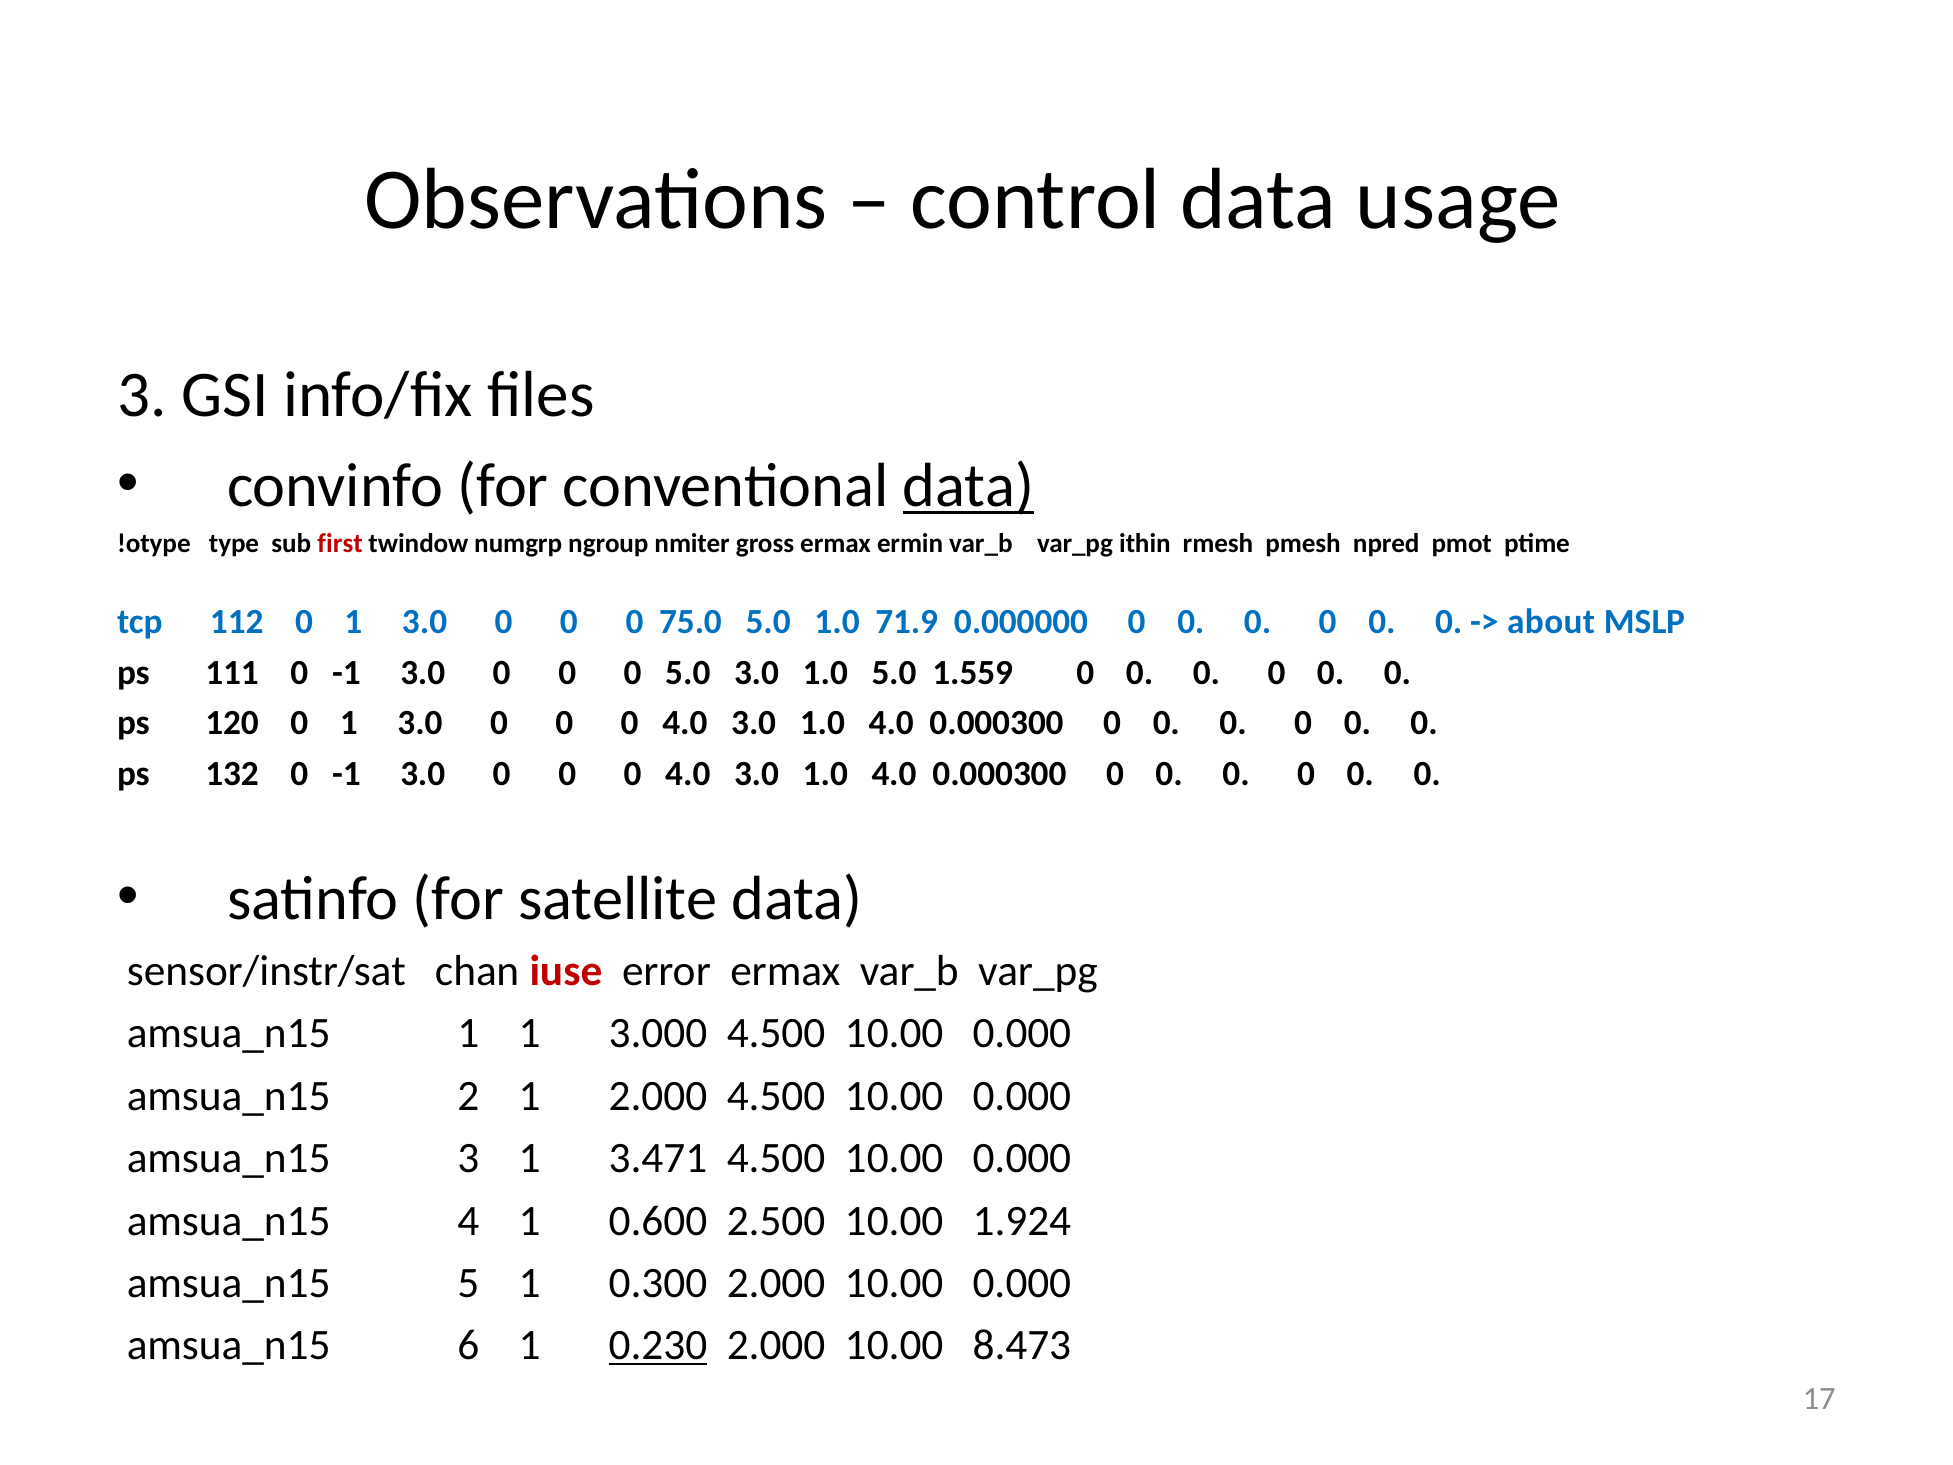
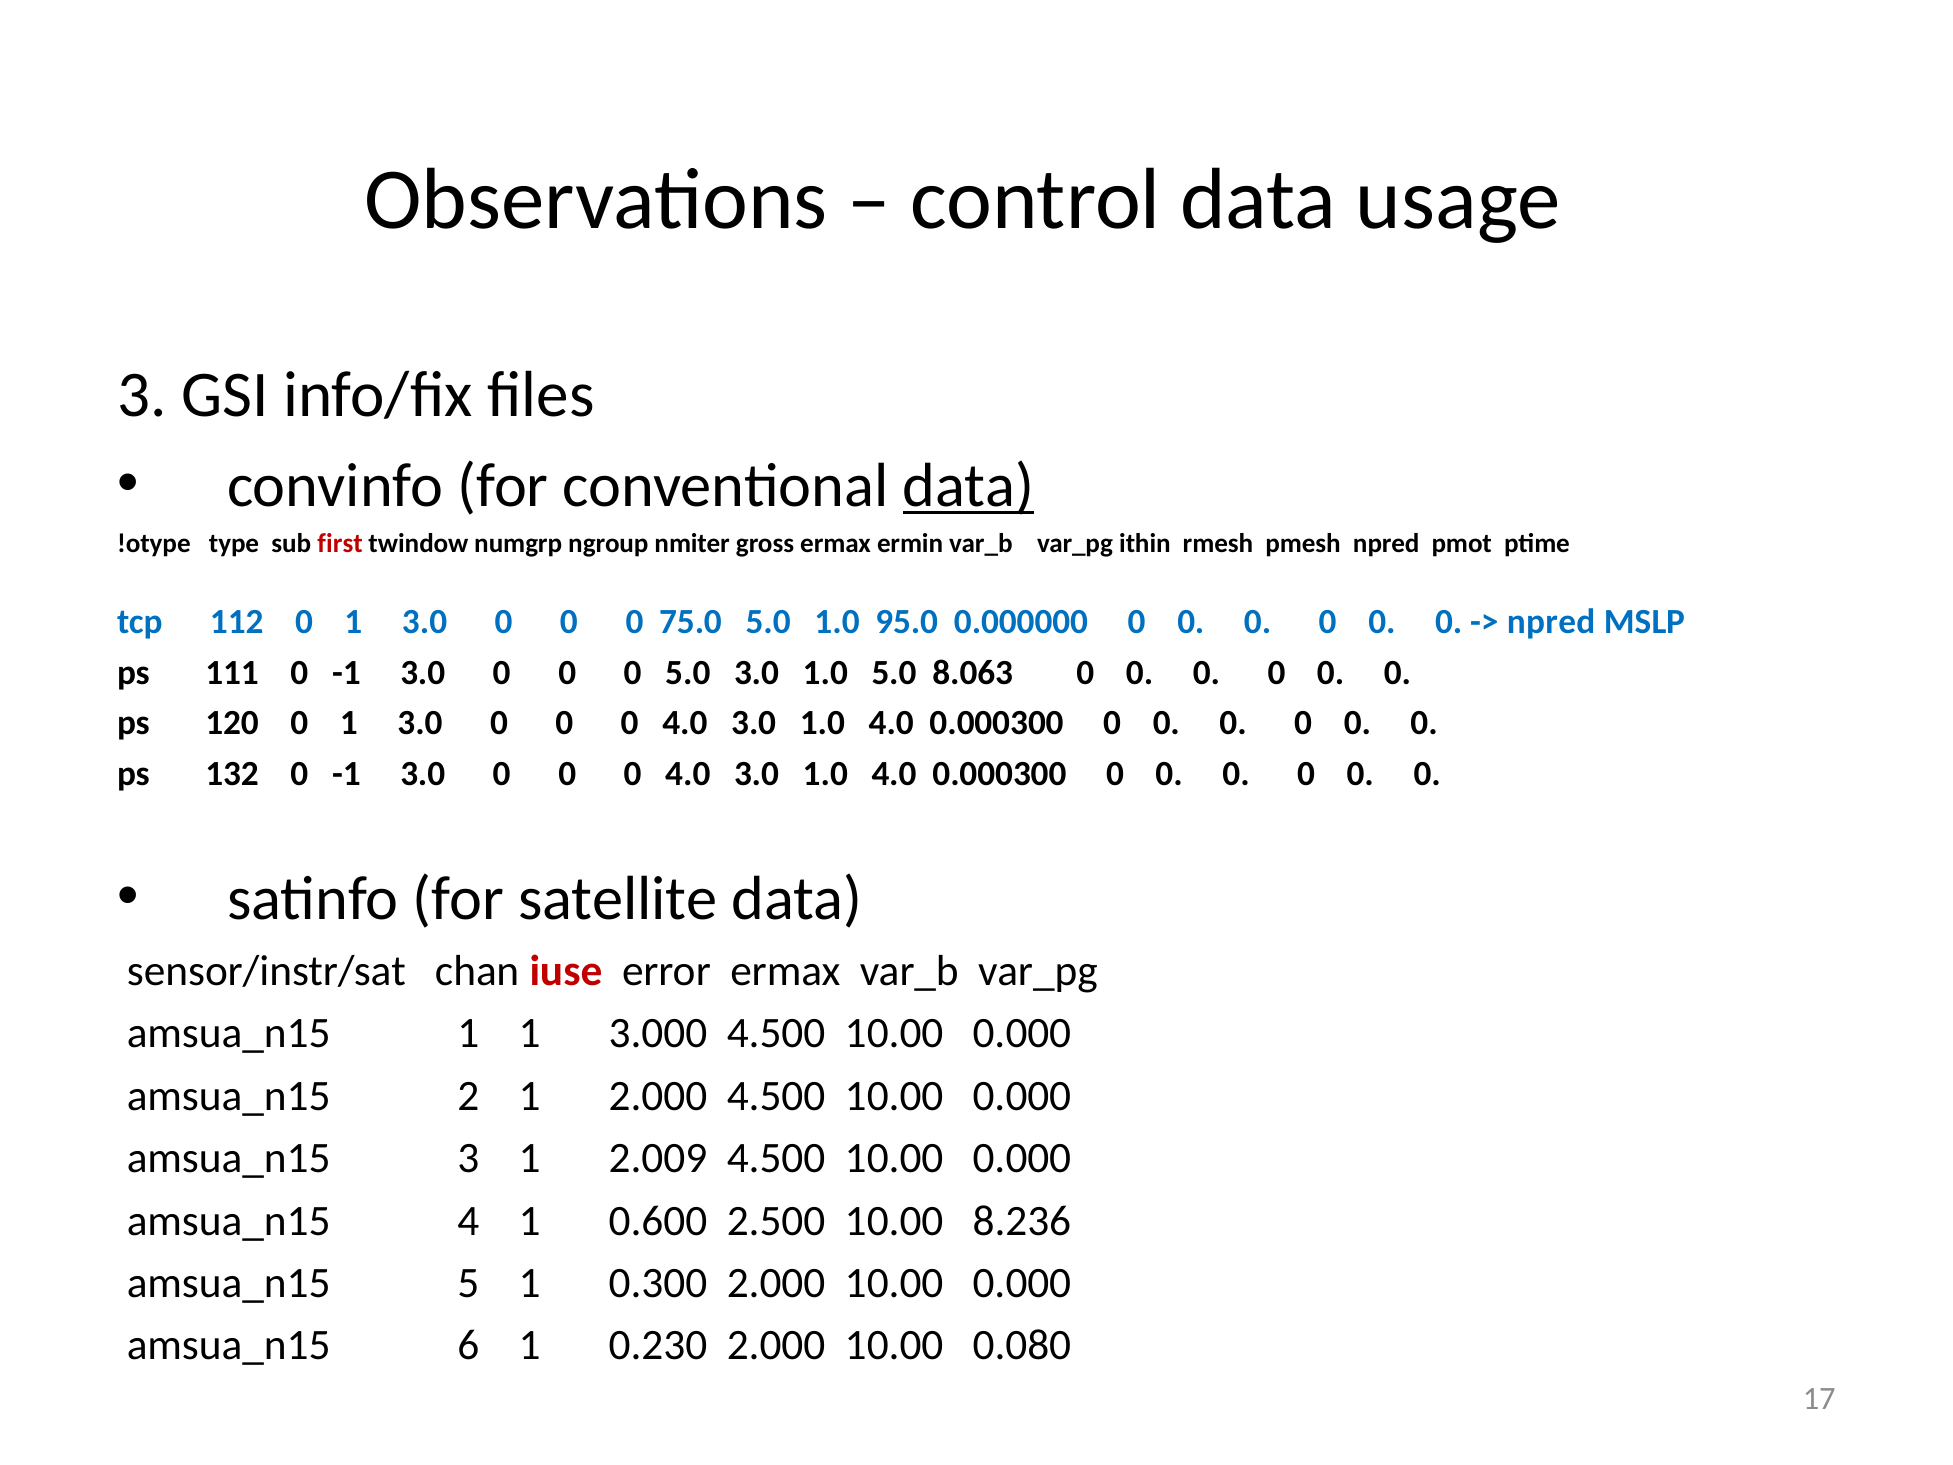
71.9: 71.9 -> 95.0
about at (1551, 622): about -> npred
1.559: 1.559 -> 8.063
3.471: 3.471 -> 2.009
1.924: 1.924 -> 8.236
0.230 underline: present -> none
8.473: 8.473 -> 0.080
